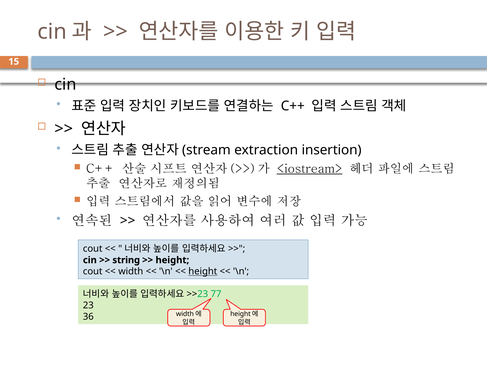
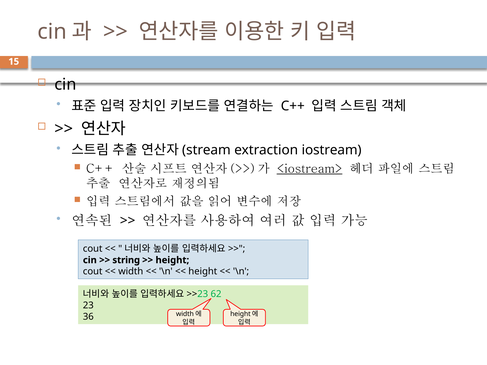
insertion: insertion -> iostream
height at (203, 272) underline: present -> none
77: 77 -> 62
